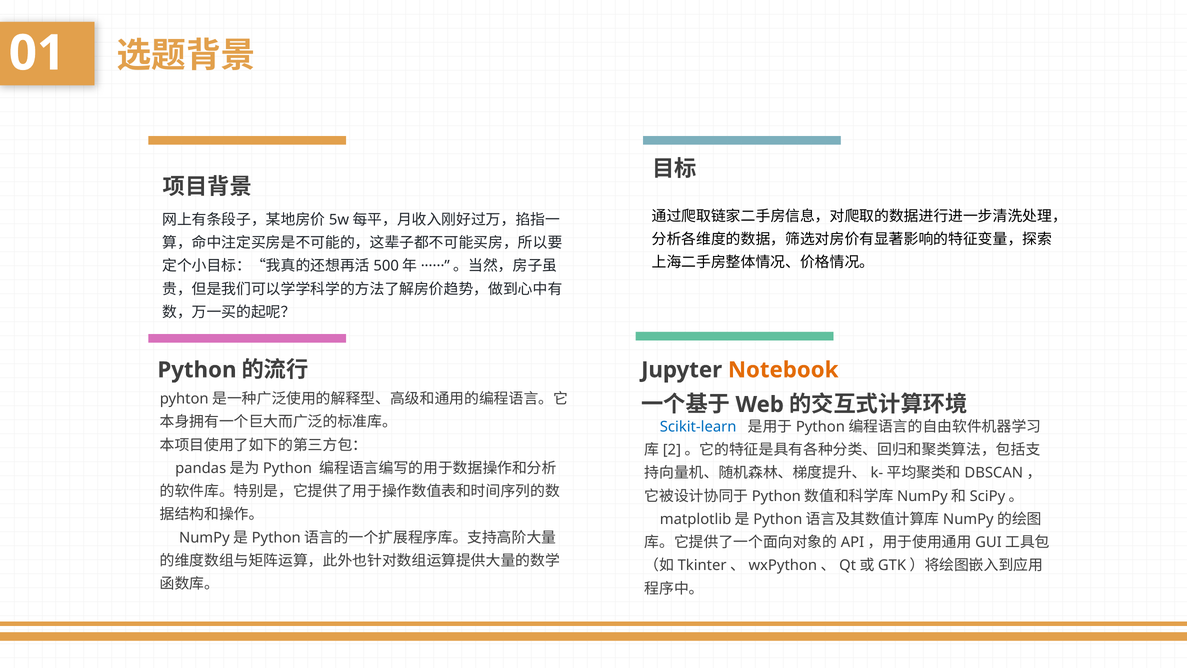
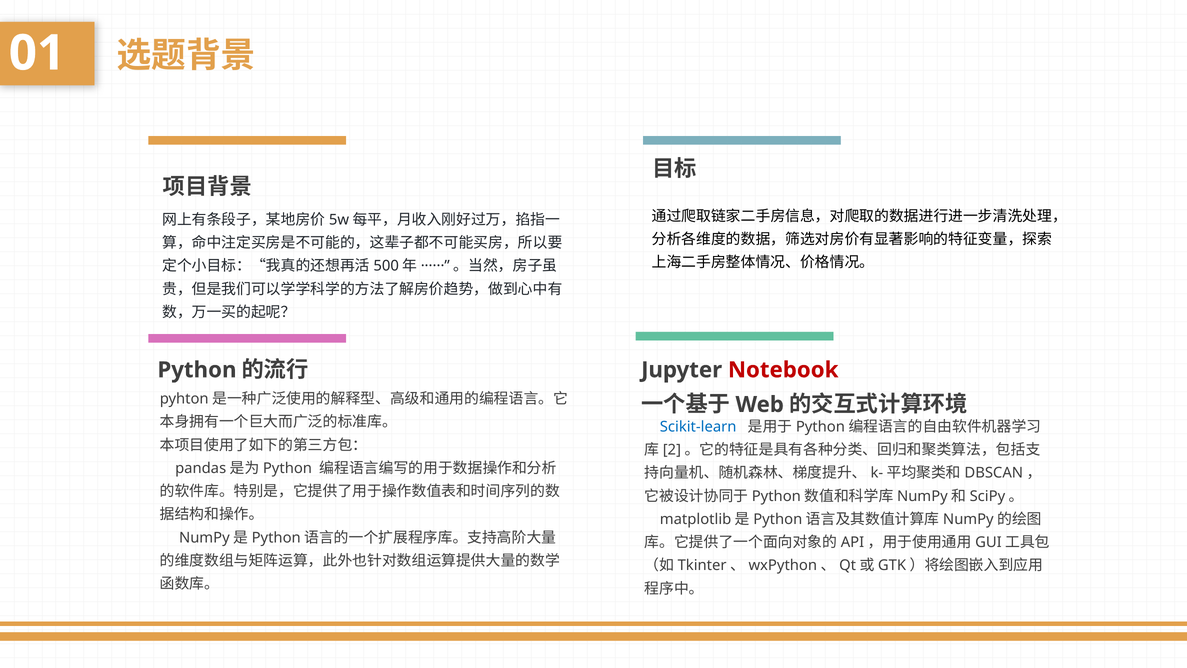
Notebook colour: orange -> red
